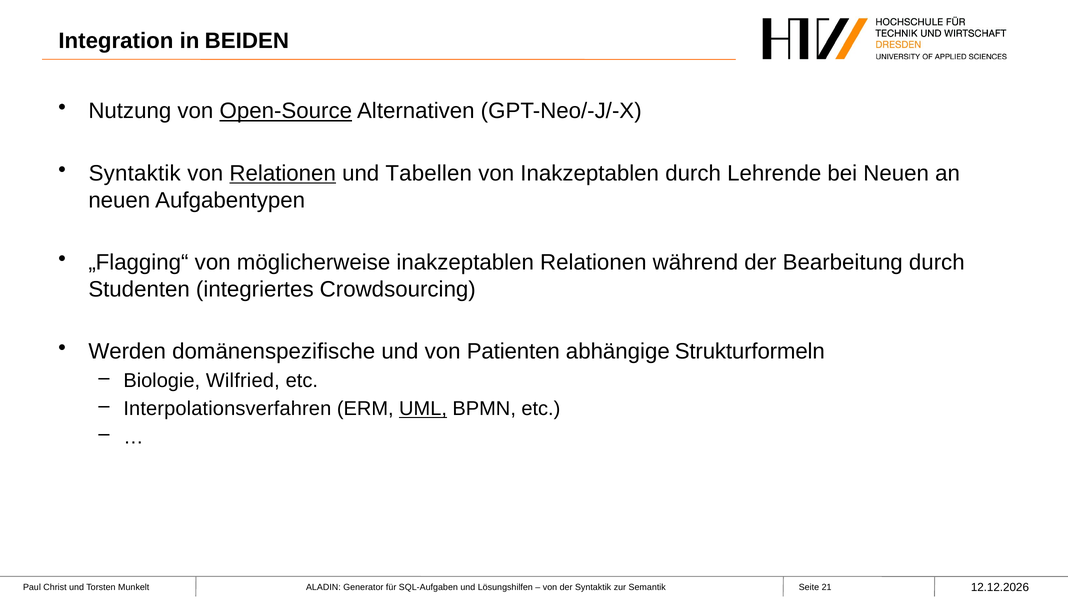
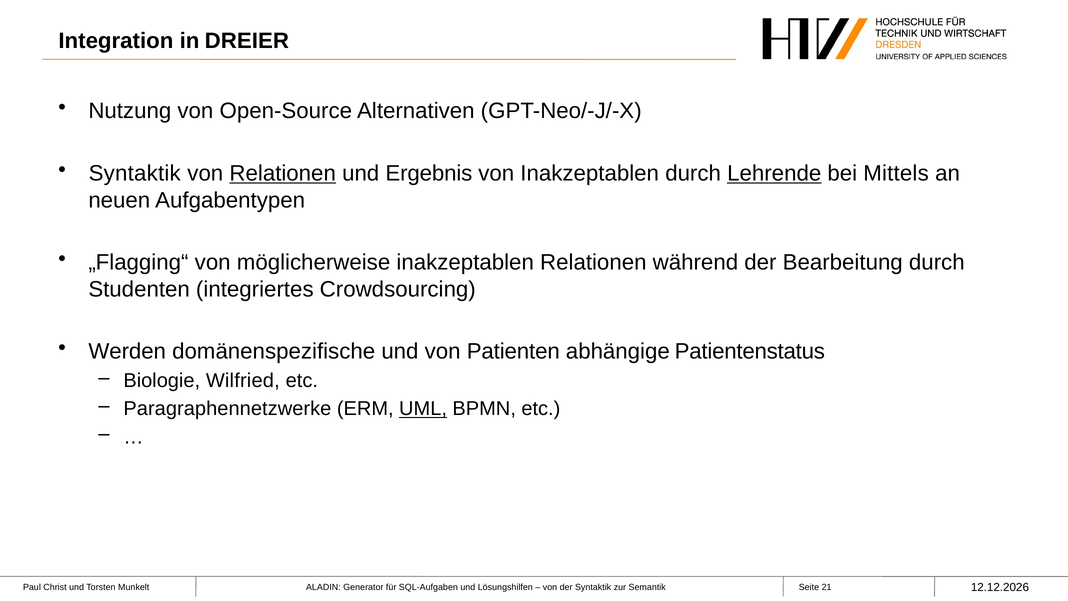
BEIDEN: BEIDEN -> DREIER
Open-Source underline: present -> none
Tabellen: Tabellen -> Ergebnis
Lehrende underline: none -> present
bei Neuen: Neuen -> Mittels
Strukturformeln: Strukturformeln -> Patientenstatus
Interpolationsverfahren: Interpolationsverfahren -> Paragraphennetzwerke
